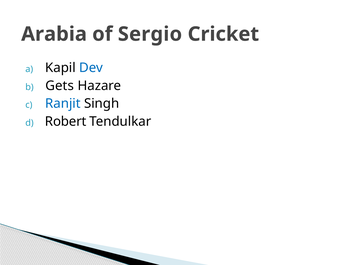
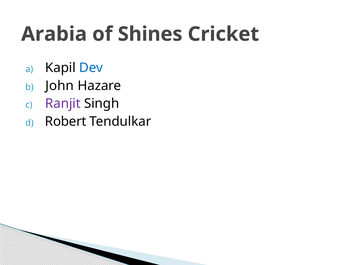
Sergio: Sergio -> Shines
Gets: Gets -> John
Ranjit colour: blue -> purple
